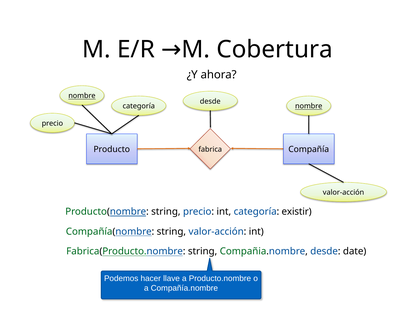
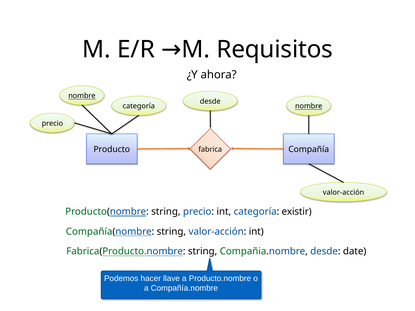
Cobertura: Cobertura -> Requisitos
